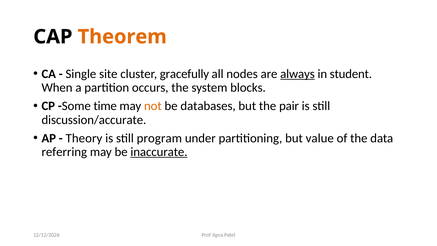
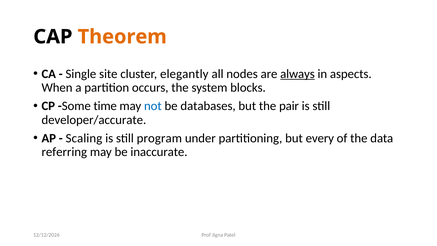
gracefully: gracefully -> elegantly
student: student -> aspects
not colour: orange -> blue
discussion/accurate: discussion/accurate -> developer/accurate
Theory: Theory -> Scaling
value: value -> every
inaccurate underline: present -> none
